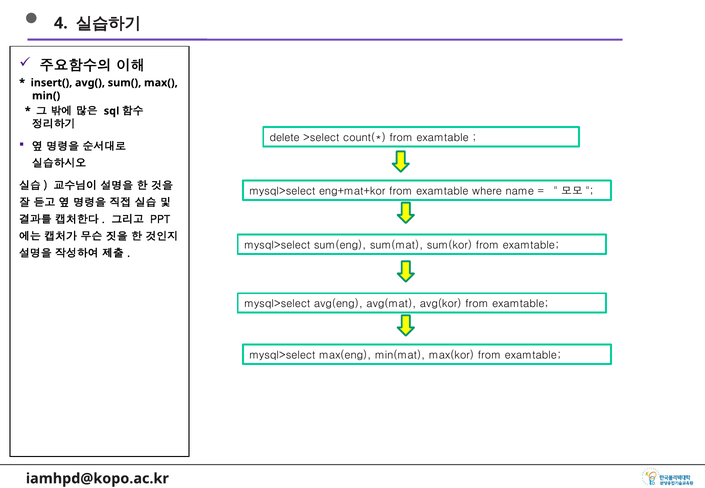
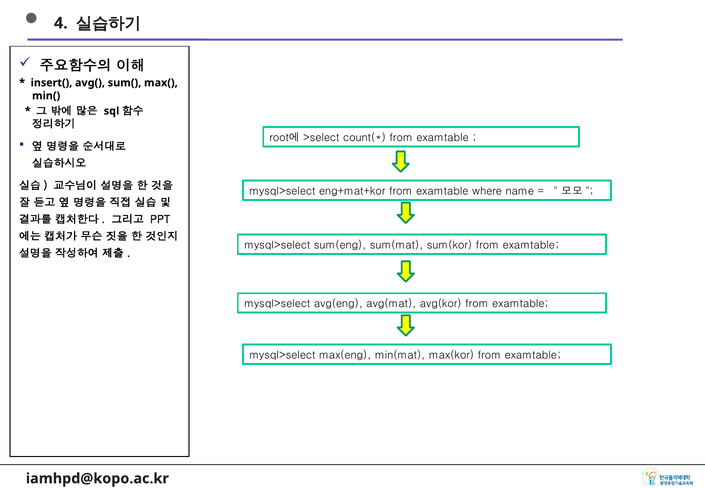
delete: delete -> root에
